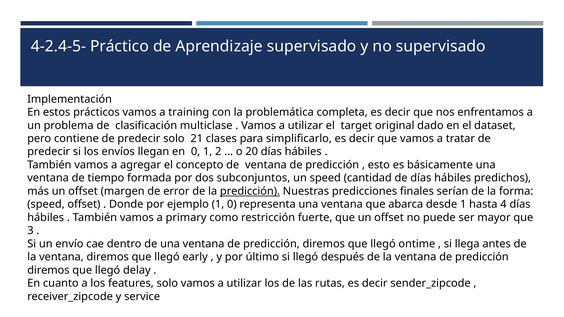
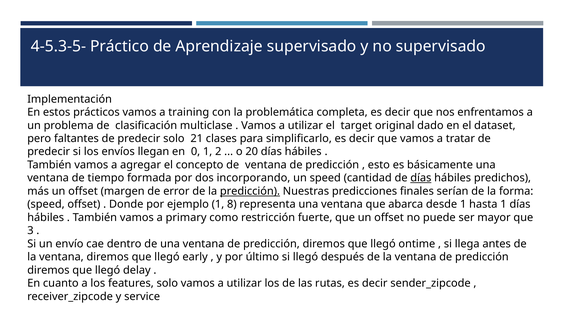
4-2.4-5-: 4-2.4-5- -> 4-5.3-5-
contiene: contiene -> faltantes
subconjuntos: subconjuntos -> incorporando
días at (421, 178) underline: none -> present
1 0: 0 -> 8
hasta 4: 4 -> 1
